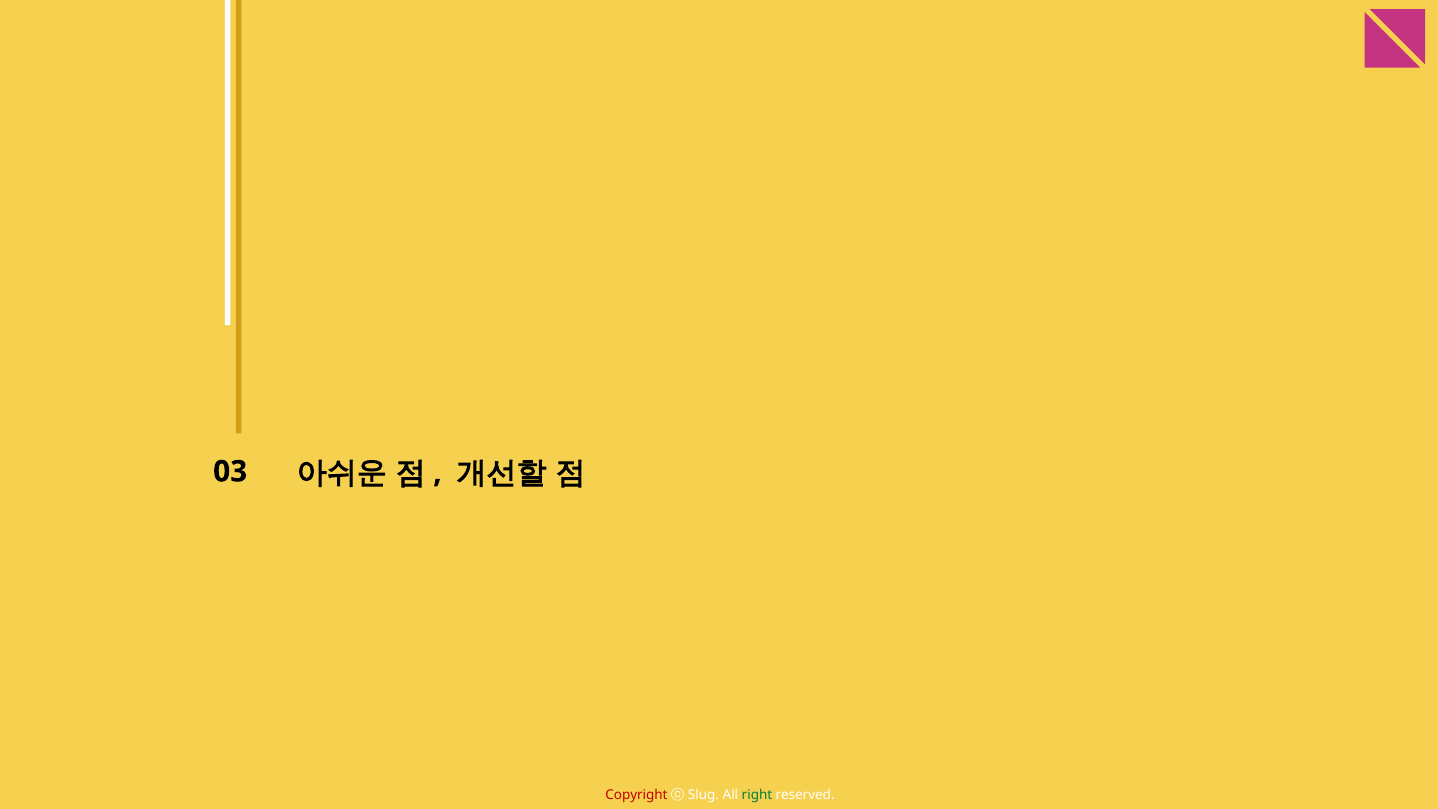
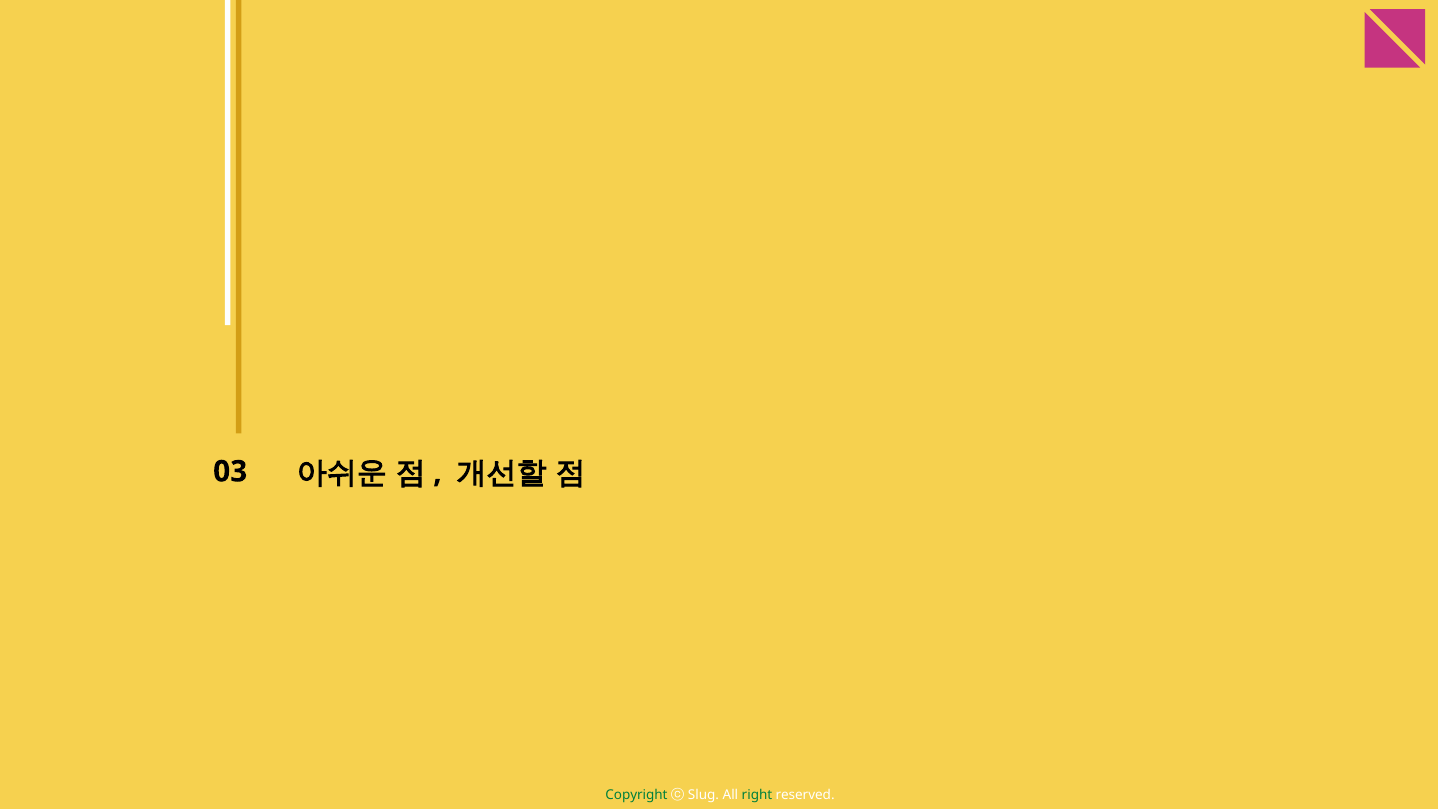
Copyright colour: red -> green
